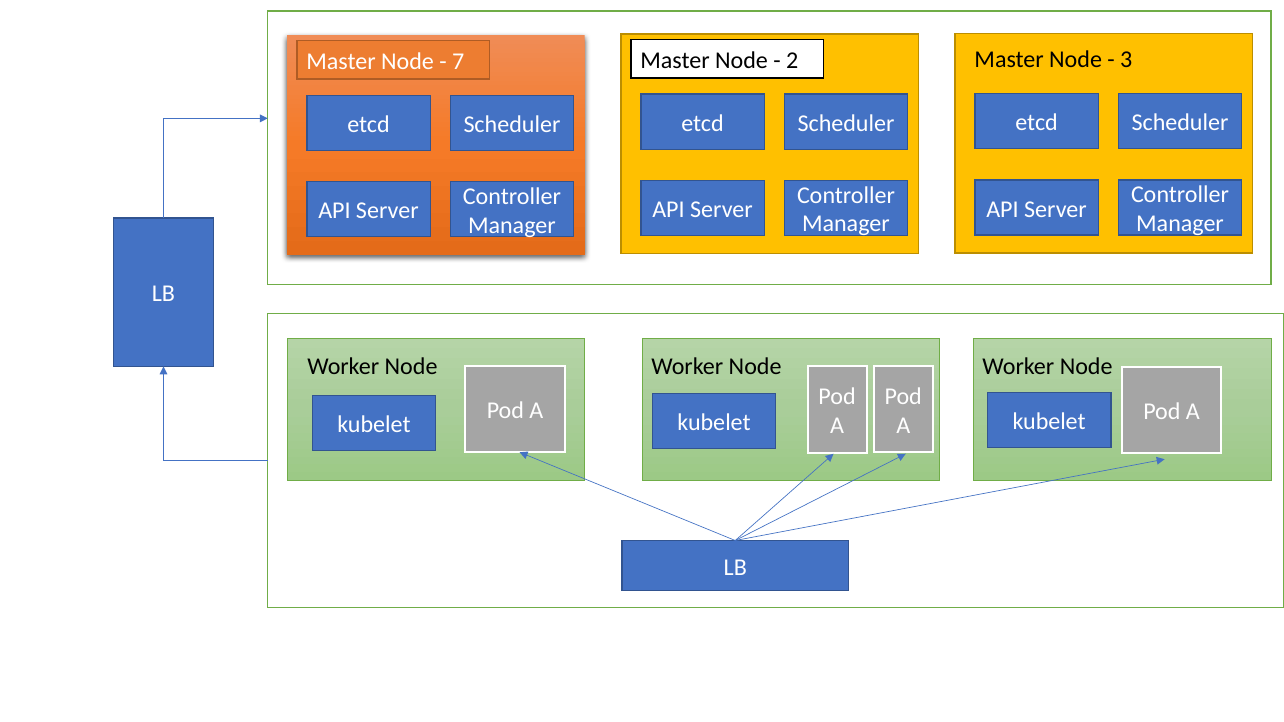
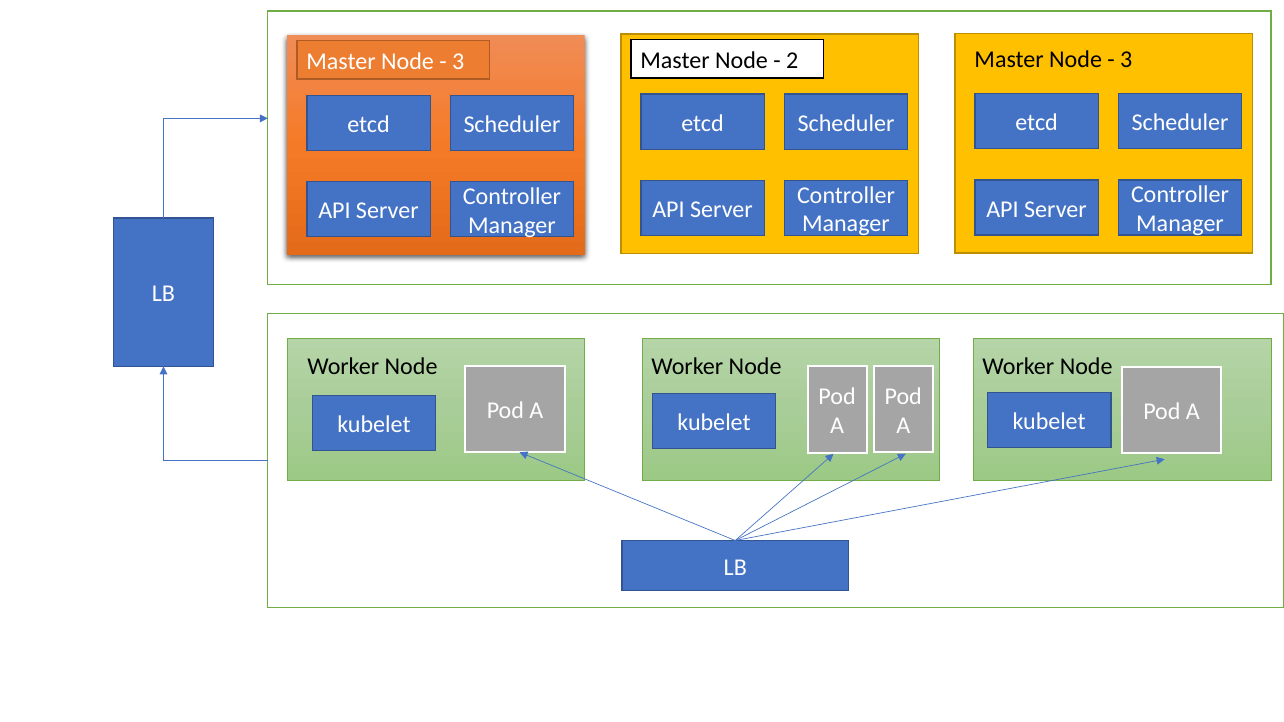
7 at (458, 62): 7 -> 3
